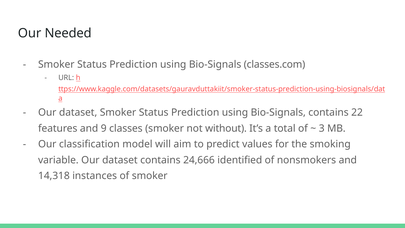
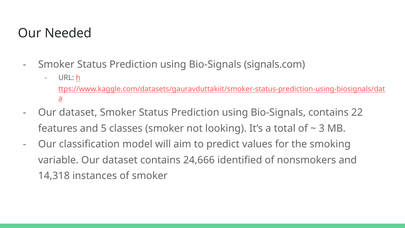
classes.com: classes.com -> signals.com
9: 9 -> 5
without: without -> looking
